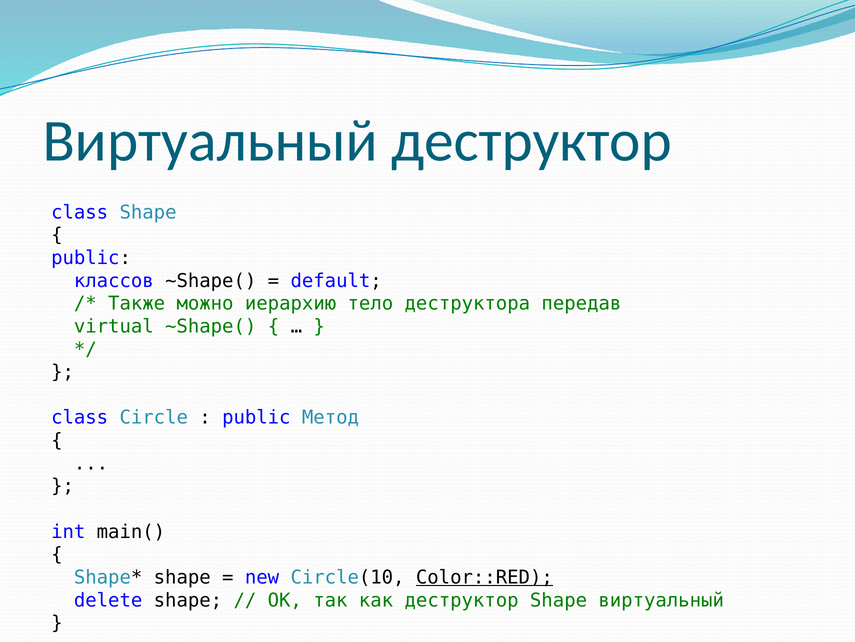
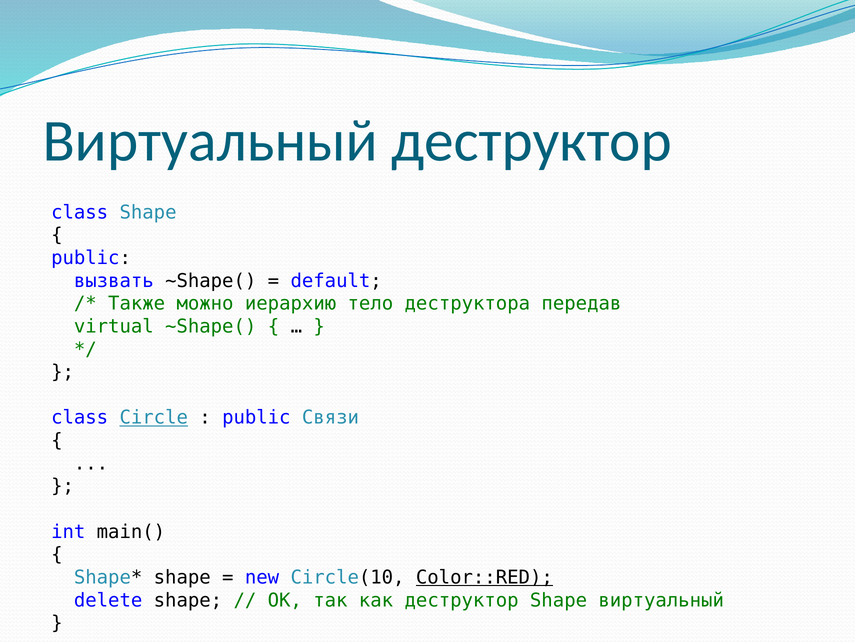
классов: классов -> вызвать
Circle underline: none -> present
Метод: Метод -> Связи
